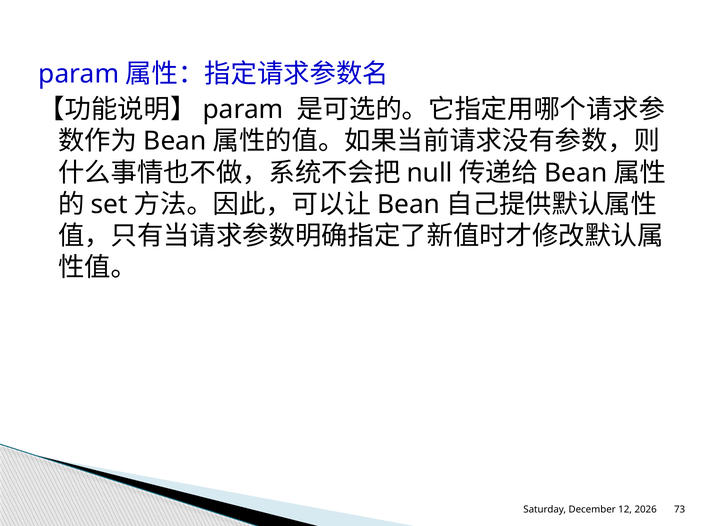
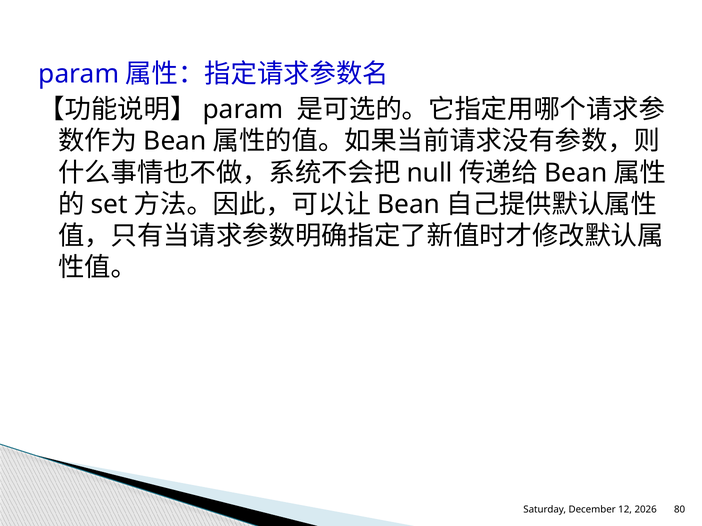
73: 73 -> 80
